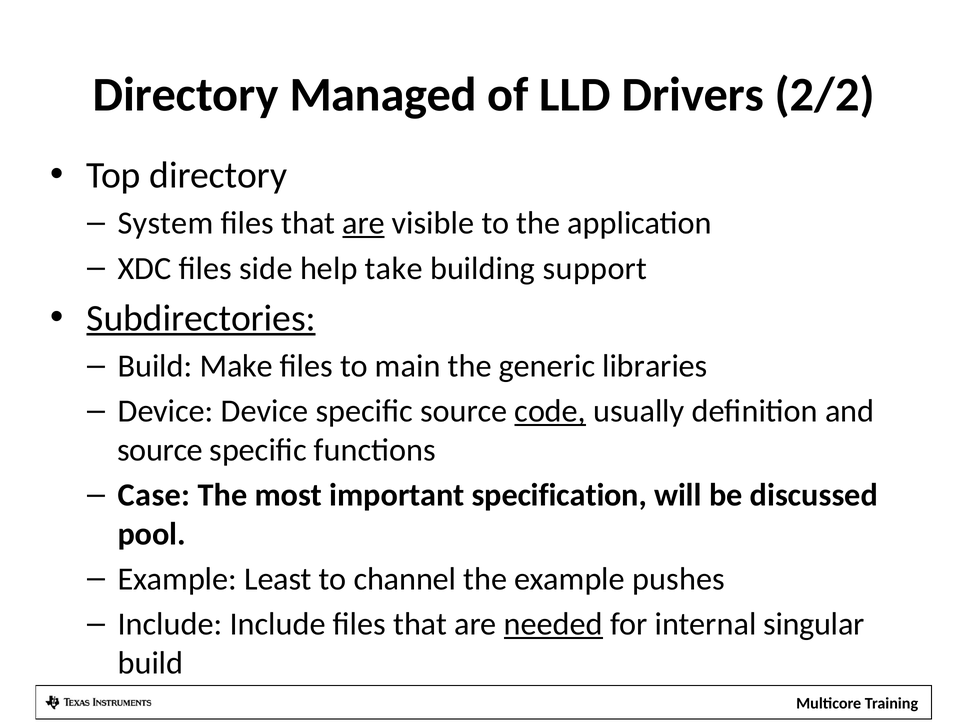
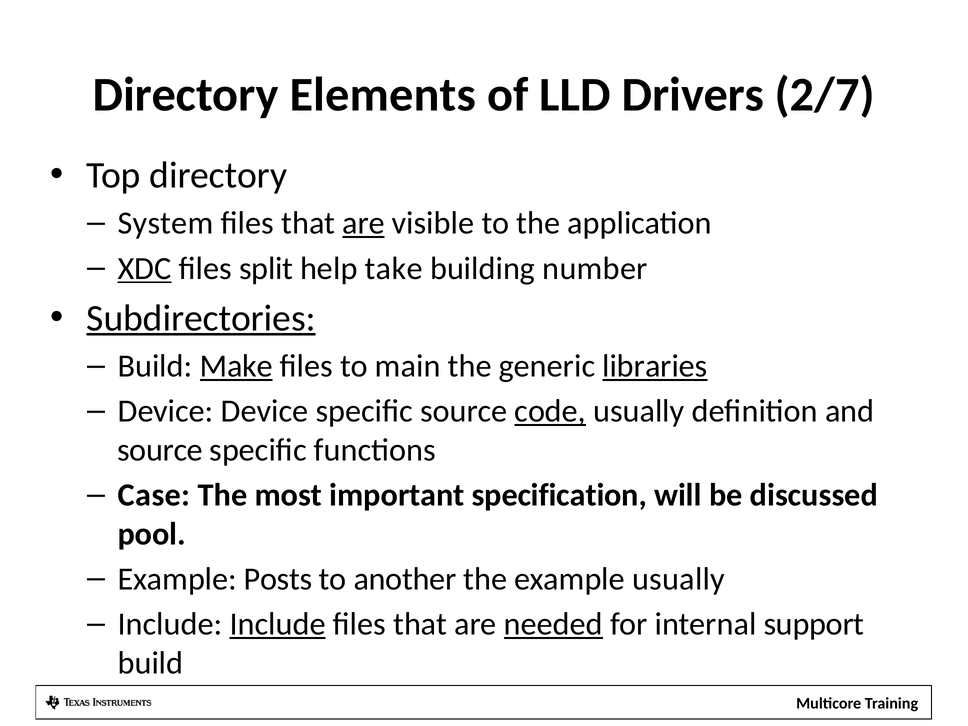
Managed: Managed -> Elements
2/2: 2/2 -> 2/7
XDC underline: none -> present
side: side -> split
support: support -> number
Make underline: none -> present
libraries underline: none -> present
Least: Least -> Posts
channel: channel -> another
example pushes: pushes -> usually
Include at (278, 624) underline: none -> present
singular: singular -> support
